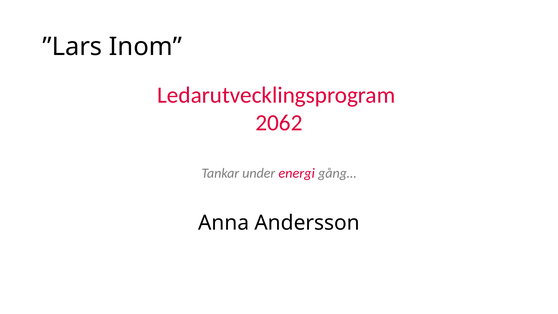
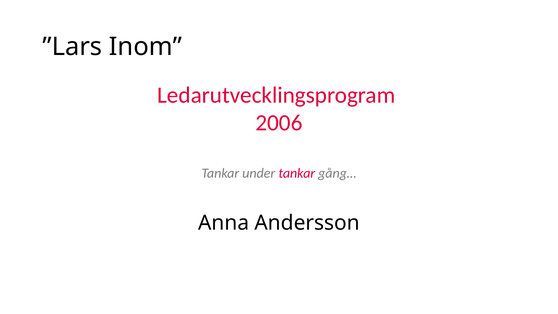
2062: 2062 -> 2006
under energi: energi -> tankar
